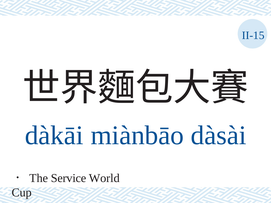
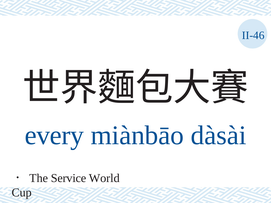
II-15: II-15 -> II-46
dàkāi: dàkāi -> every
